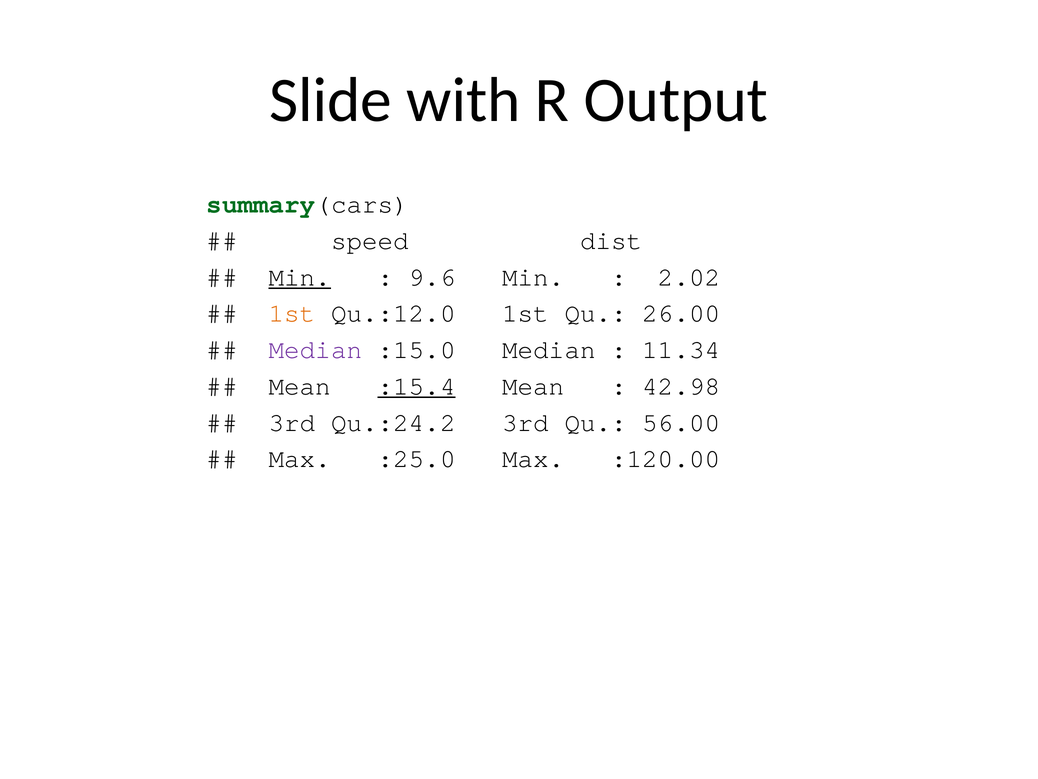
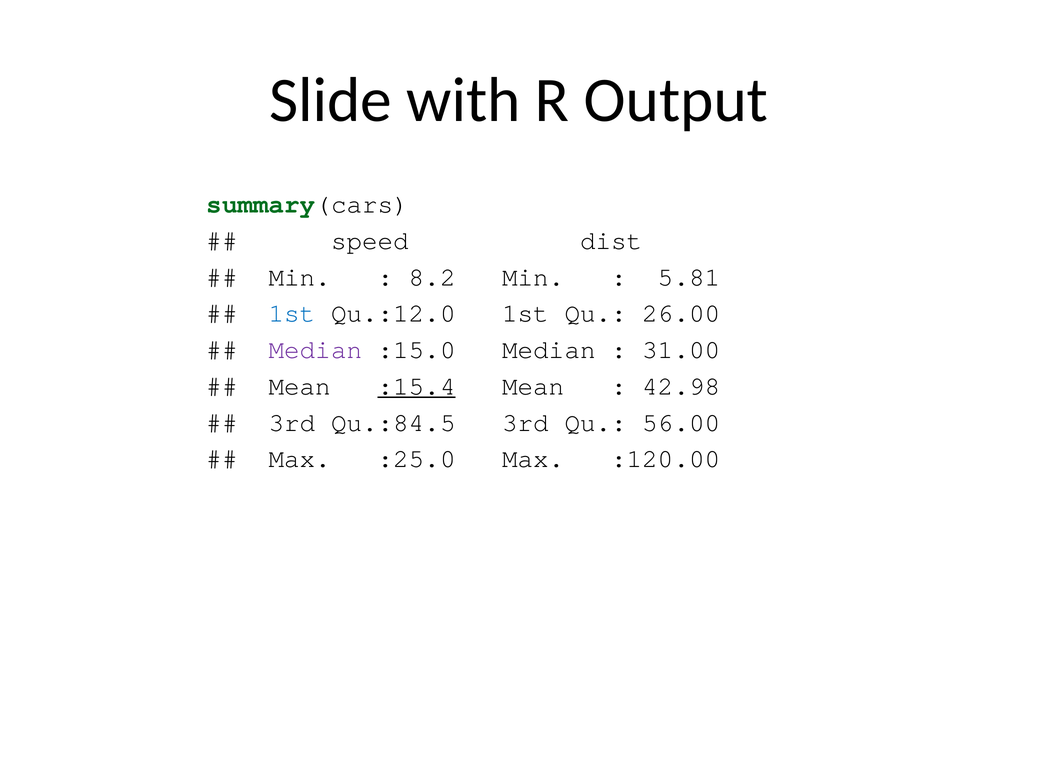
Min at (300, 277) underline: present -> none
9.6: 9.6 -> 8.2
2.02: 2.02 -> 5.81
1st at (292, 313) colour: orange -> blue
11.34: 11.34 -> 31.00
Qu.:24.2: Qu.:24.2 -> Qu.:84.5
